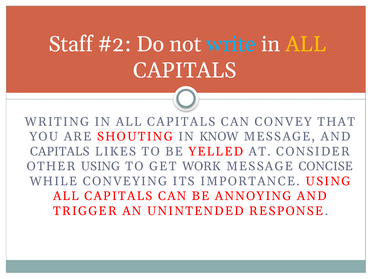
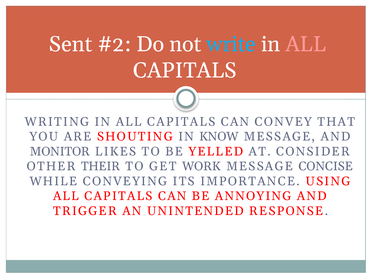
Staff: Staff -> Sent
ALL at (306, 44) colour: yellow -> pink
CAPITALS at (60, 152): CAPITALS -> MONITOR
OTHER USING: USING -> THEIR
